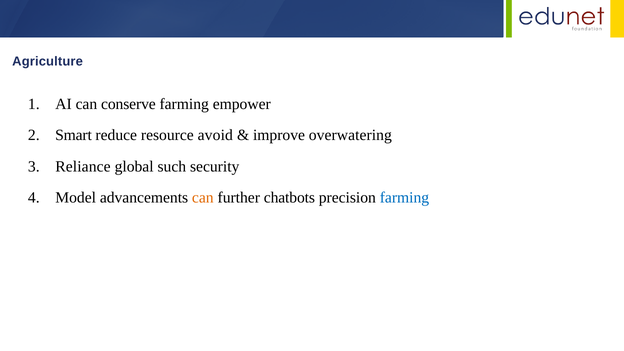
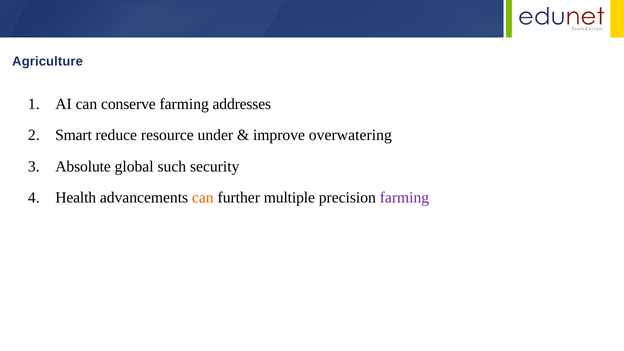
empower: empower -> addresses
avoid: avoid -> under
Reliance: Reliance -> Absolute
Model: Model -> Health
chatbots: chatbots -> multiple
farming at (404, 198) colour: blue -> purple
